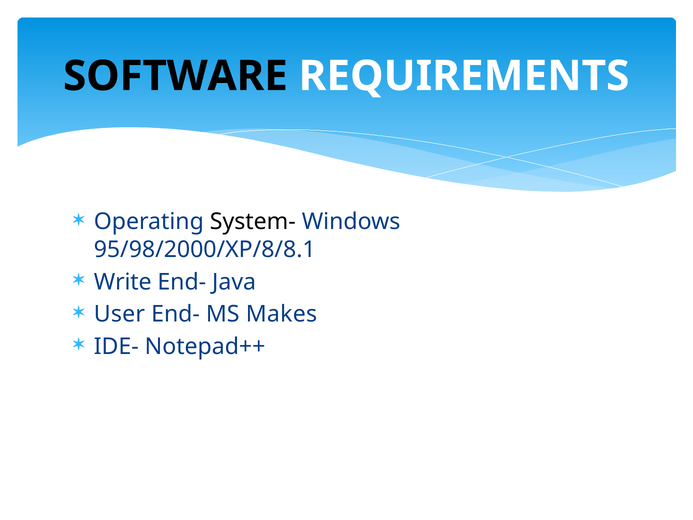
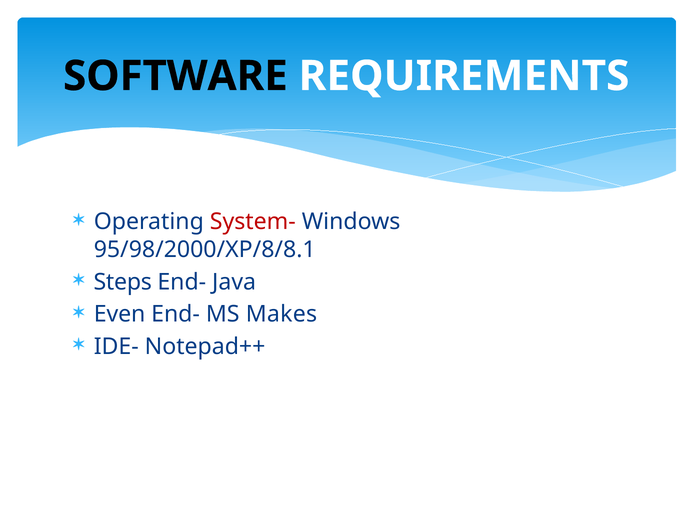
System- colour: black -> red
Write: Write -> Steps
User: User -> Even
